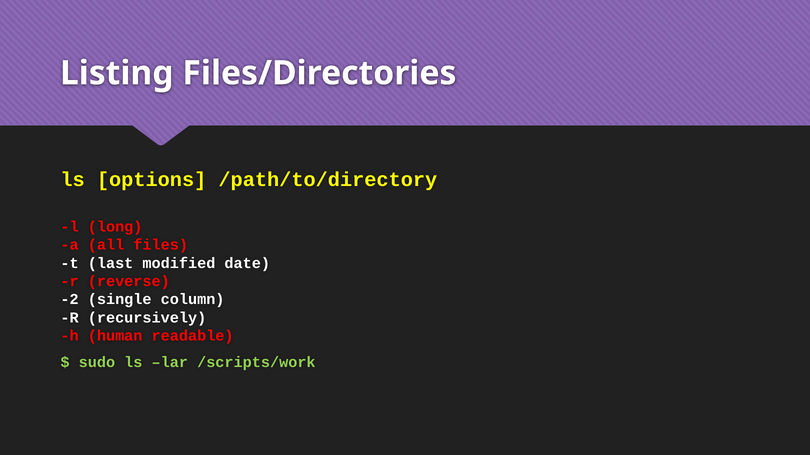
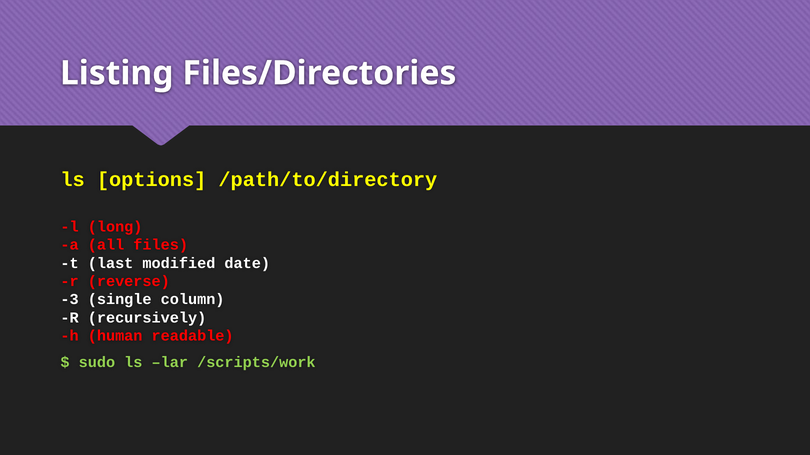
-2: -2 -> -3
